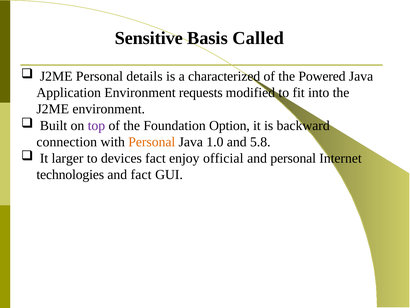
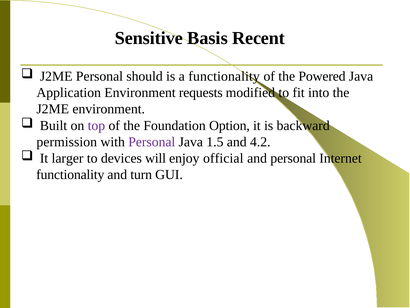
Called: Called -> Recent
details: details -> should
a characterized: characterized -> functionality
connection: connection -> permission
Personal at (152, 142) colour: orange -> purple
1.0: 1.0 -> 1.5
5.8: 5.8 -> 4.2
devices fact: fact -> will
technologies at (70, 174): technologies -> functionality
and fact: fact -> turn
